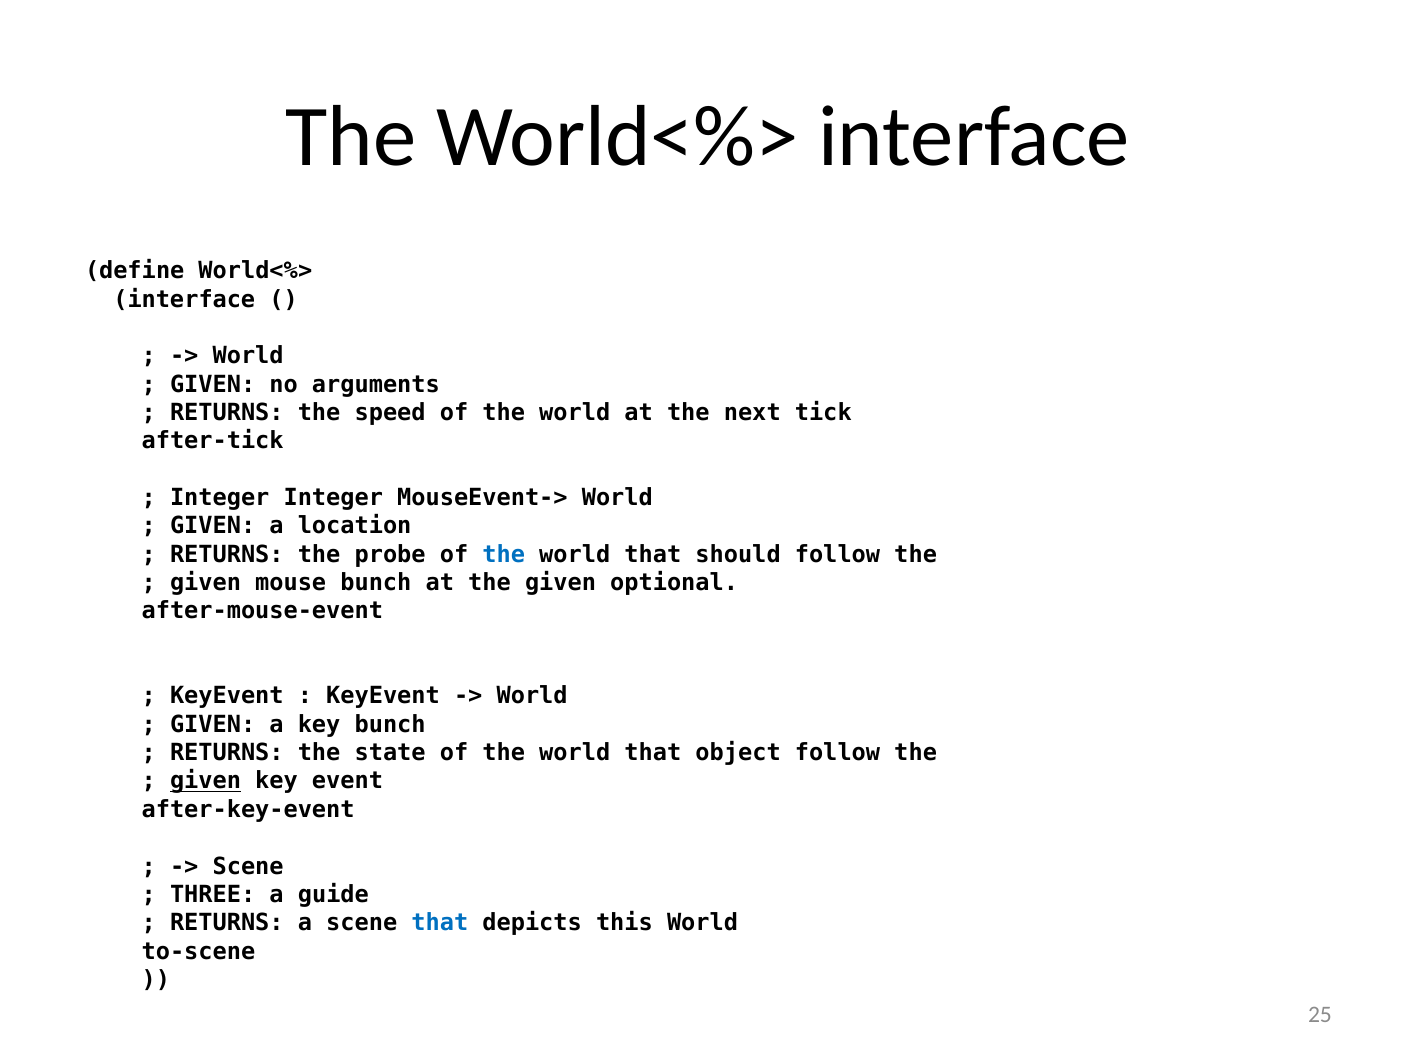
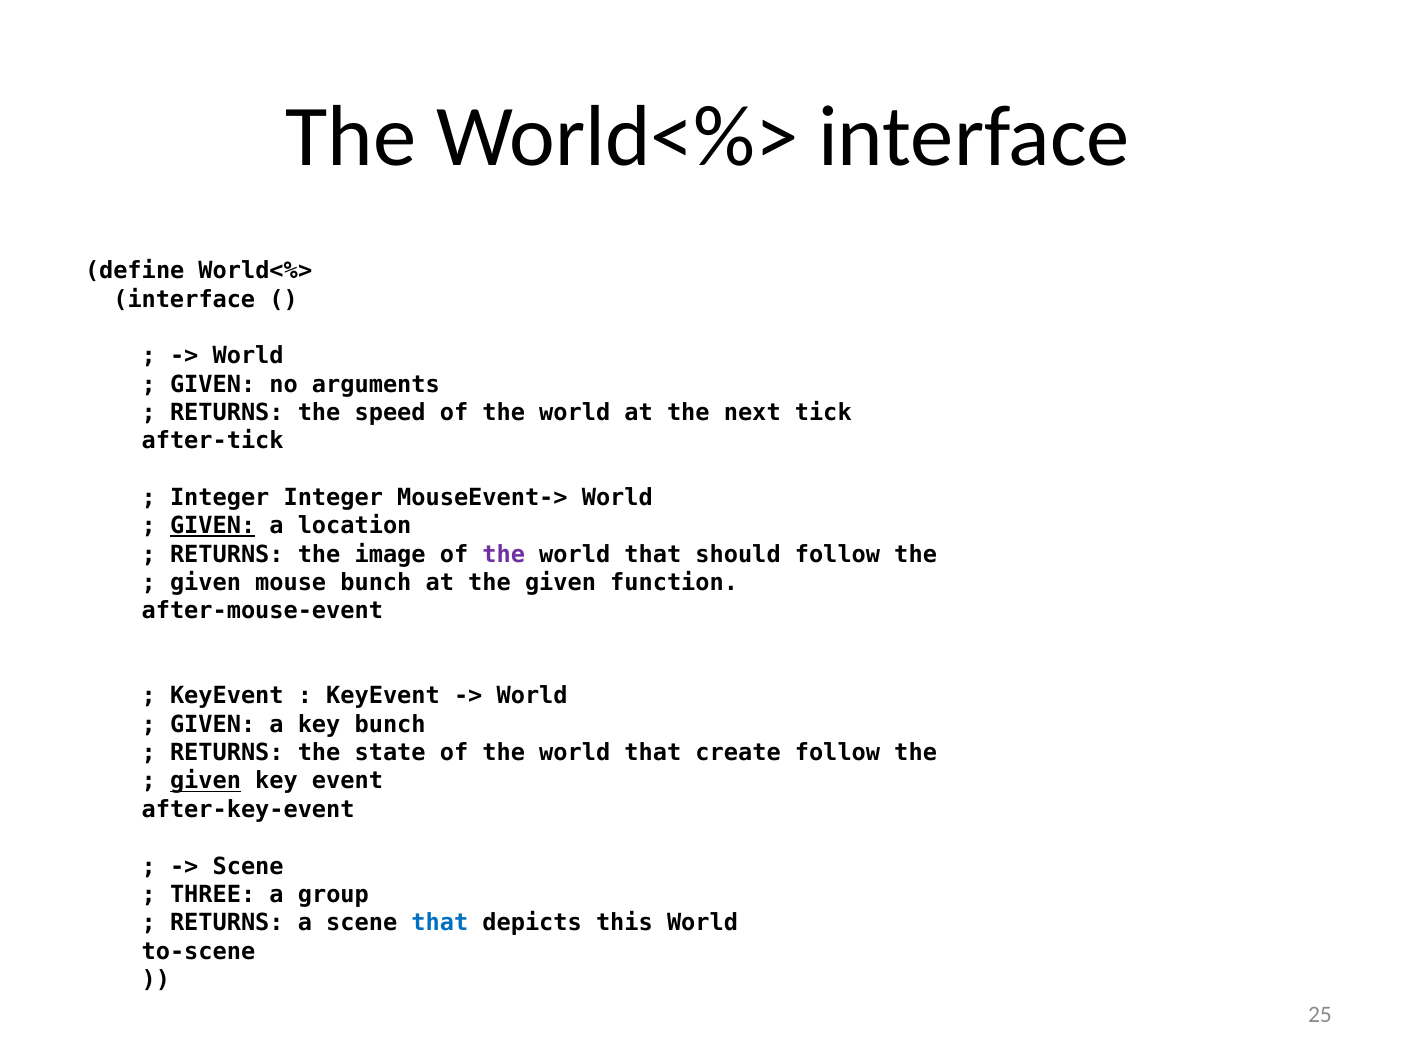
GIVEN at (213, 526) underline: none -> present
probe: probe -> image
the at (504, 554) colour: blue -> purple
optional: optional -> function
object: object -> create
guide: guide -> group
